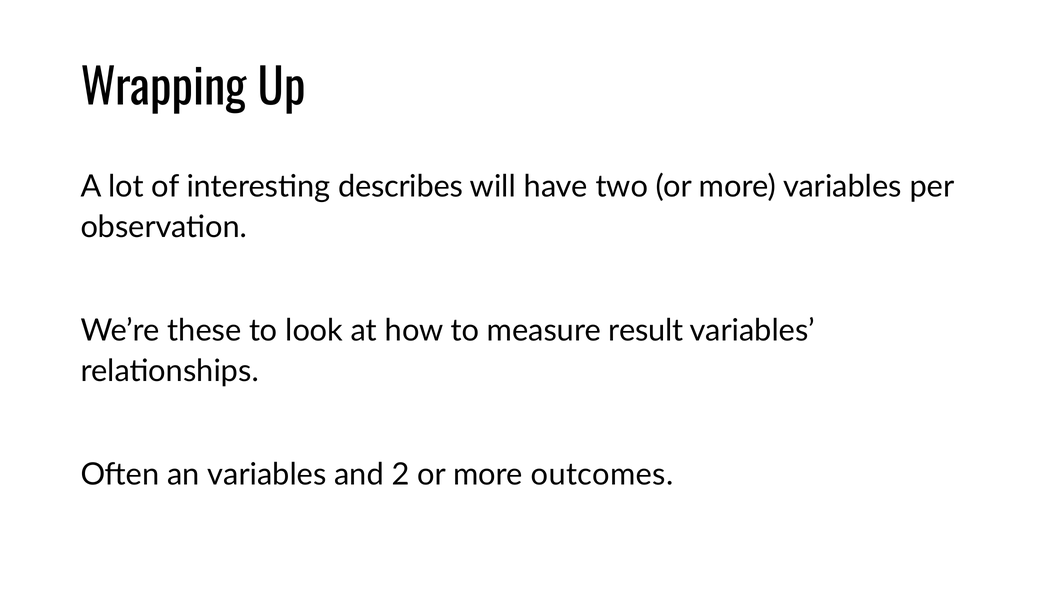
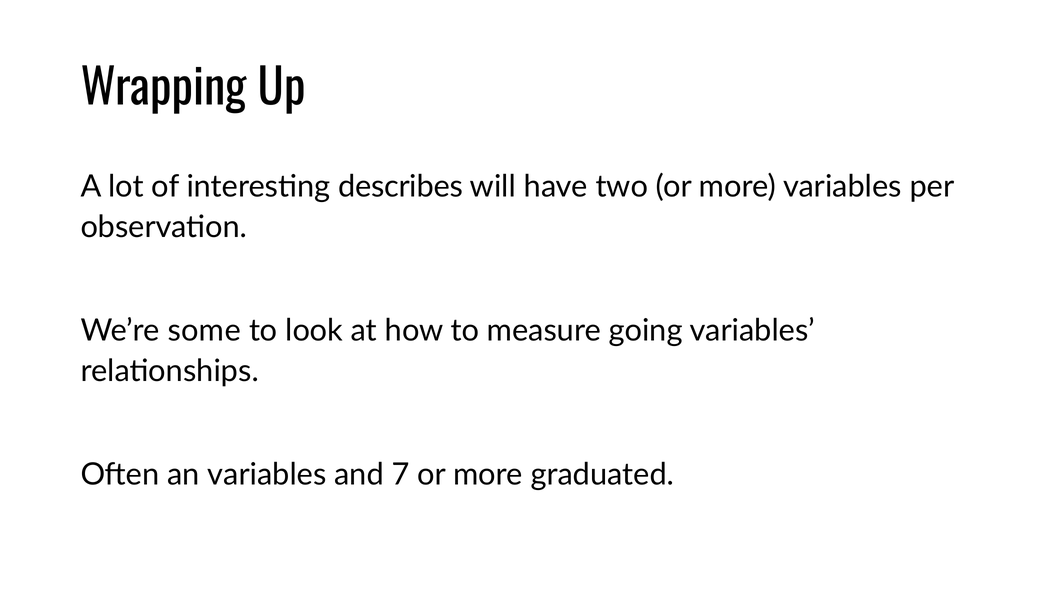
these: these -> some
result: result -> going
2: 2 -> 7
outcomes: outcomes -> graduated
